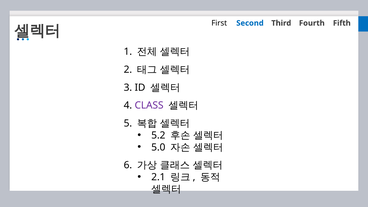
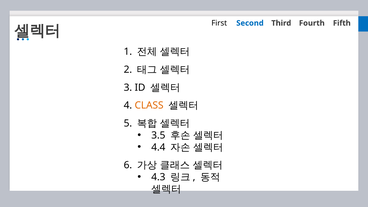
CLASS colour: purple -> orange
5.2: 5.2 -> 3.5
5.0: 5.0 -> 4.4
2.1: 2.1 -> 4.3
